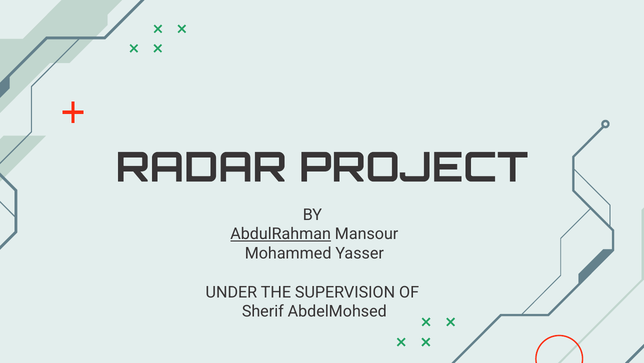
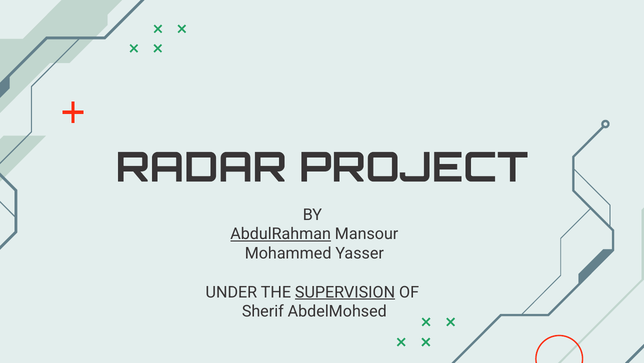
SUPERVISION underline: none -> present
